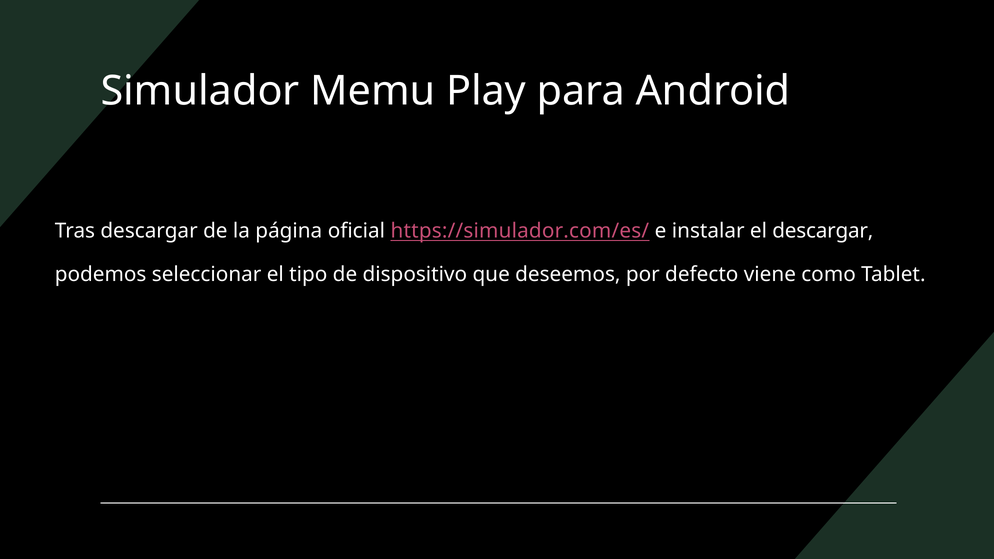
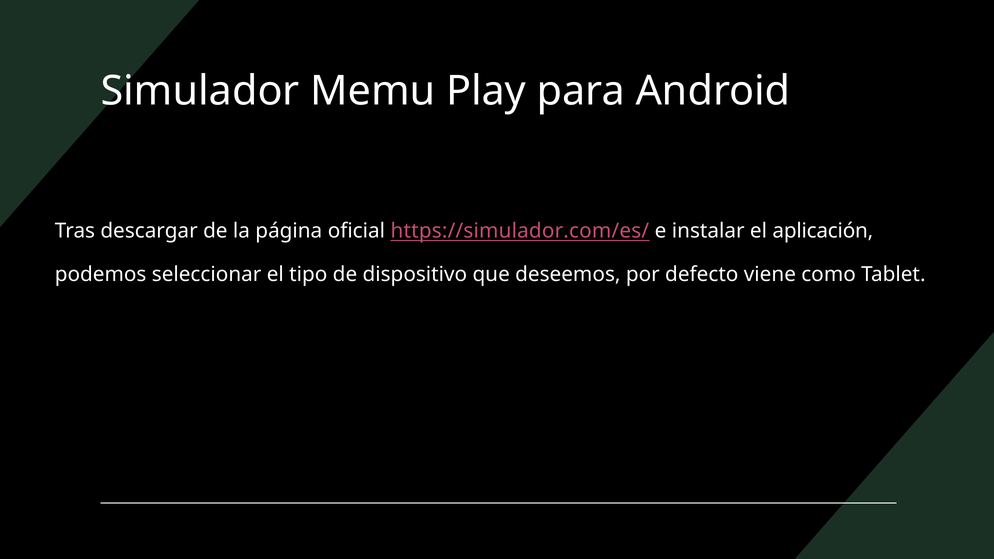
el descargar: descargar -> aplicación
